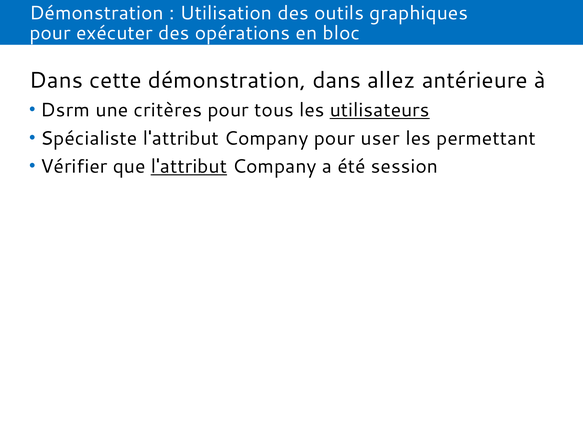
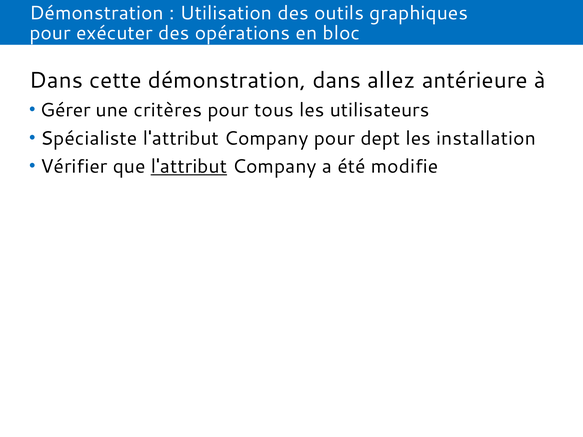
Dsrm: Dsrm -> Gérer
utilisateurs underline: present -> none
user: user -> dept
permettant: permettant -> installation
session: session -> modifie
